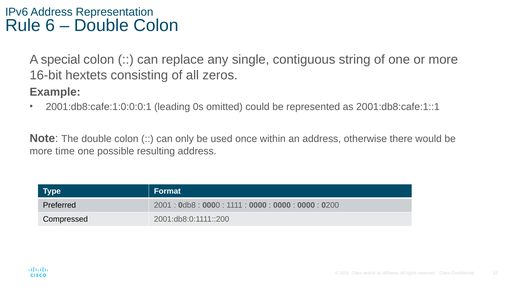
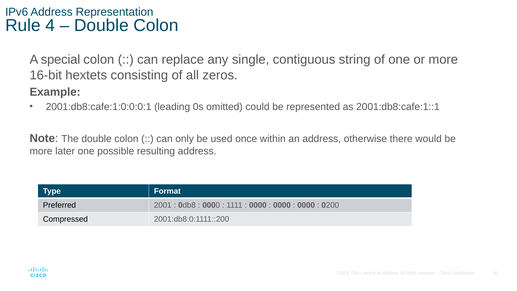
6: 6 -> 4
time: time -> later
